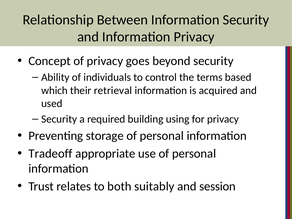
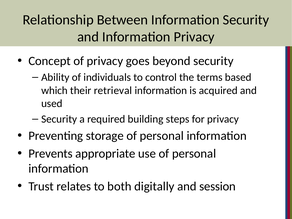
using: using -> steps
Tradeoff: Tradeoff -> Prevents
suitably: suitably -> digitally
